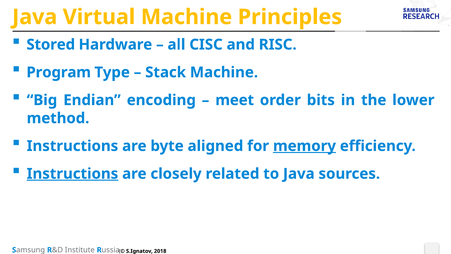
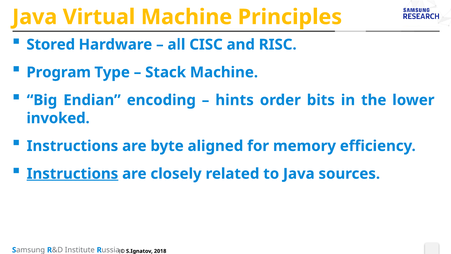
meet: meet -> hints
method: method -> invoked
memory underline: present -> none
